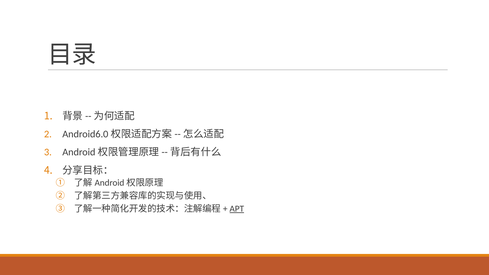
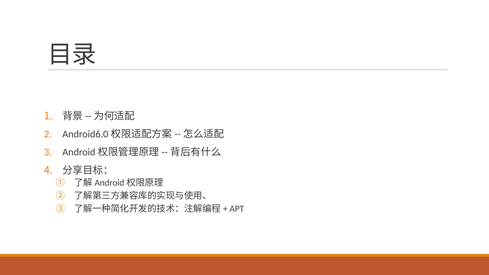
APT underline: present -> none
